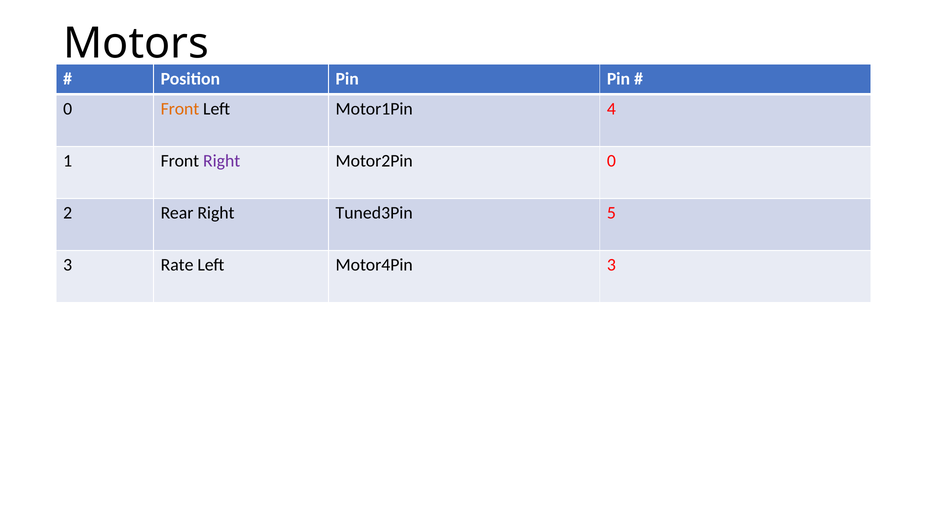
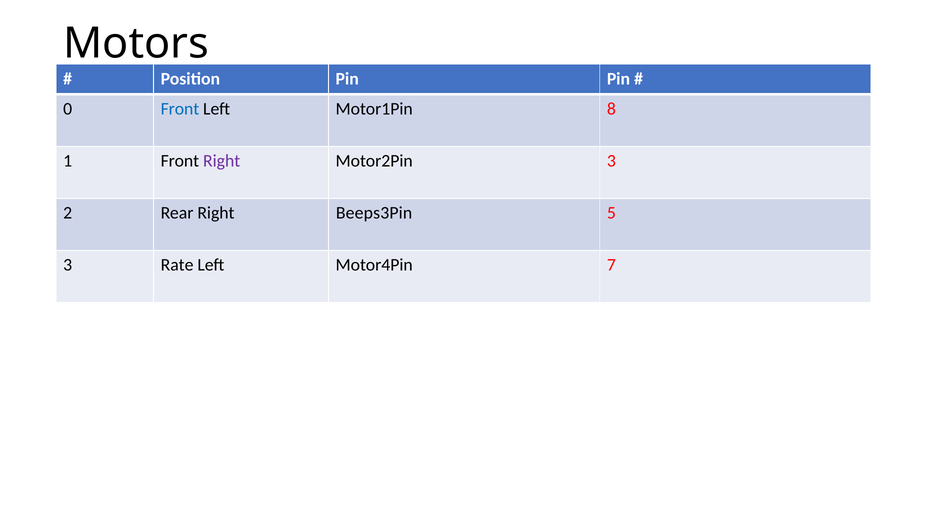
Front at (180, 109) colour: orange -> blue
4: 4 -> 8
Motor2Pin 0: 0 -> 3
Tuned3Pin: Tuned3Pin -> Beeps3Pin
Motor4Pin 3: 3 -> 7
